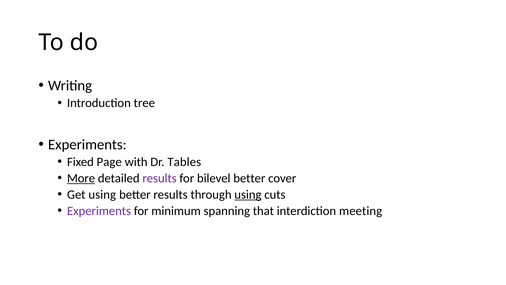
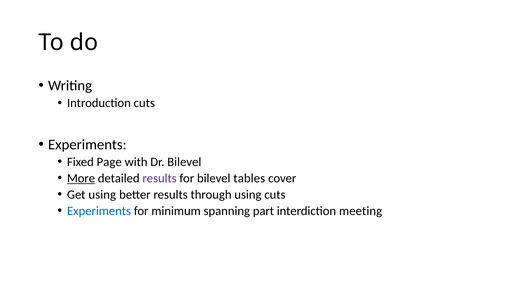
Introduction tree: tree -> cuts
Dr Tables: Tables -> Bilevel
bilevel better: better -> tables
using at (248, 194) underline: present -> none
Experiments at (99, 211) colour: purple -> blue
that: that -> part
